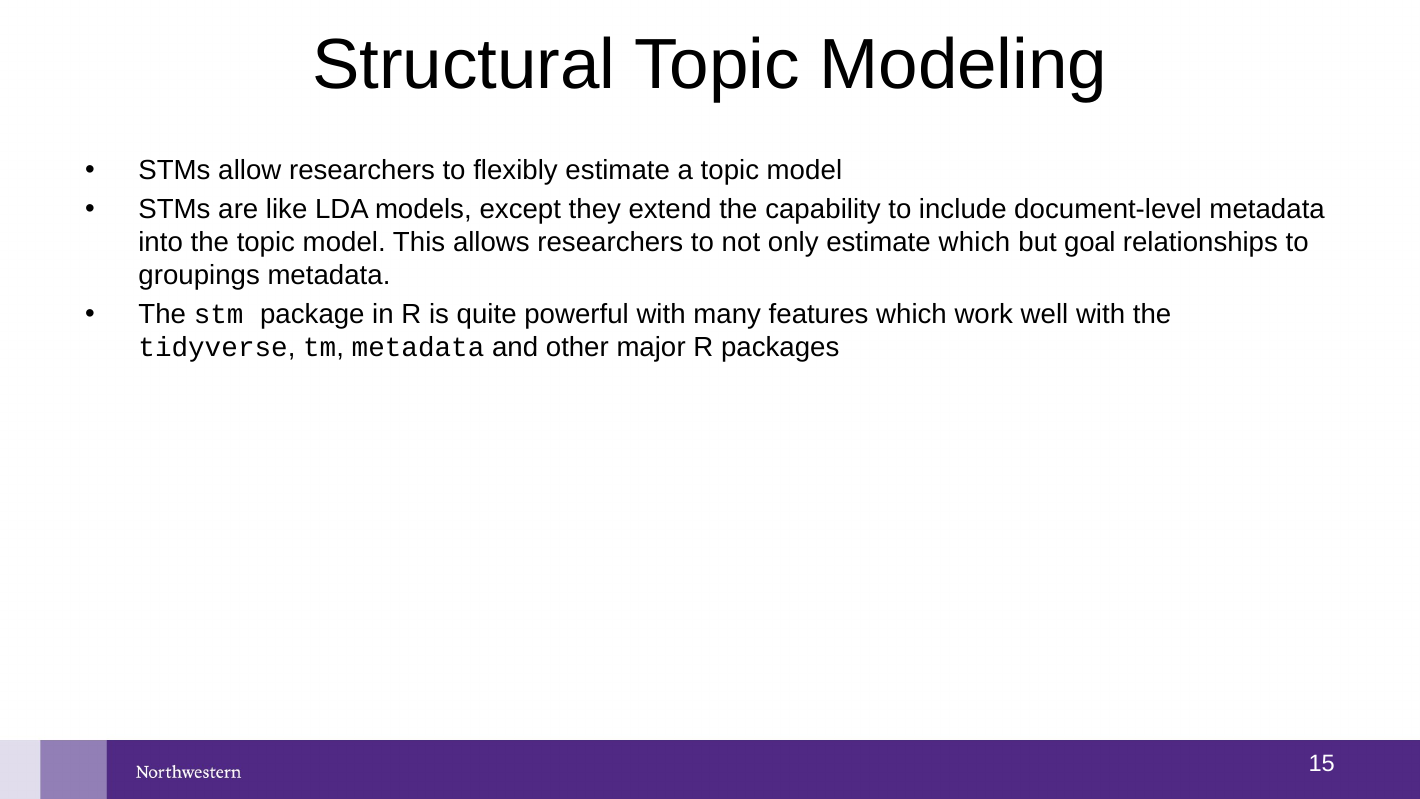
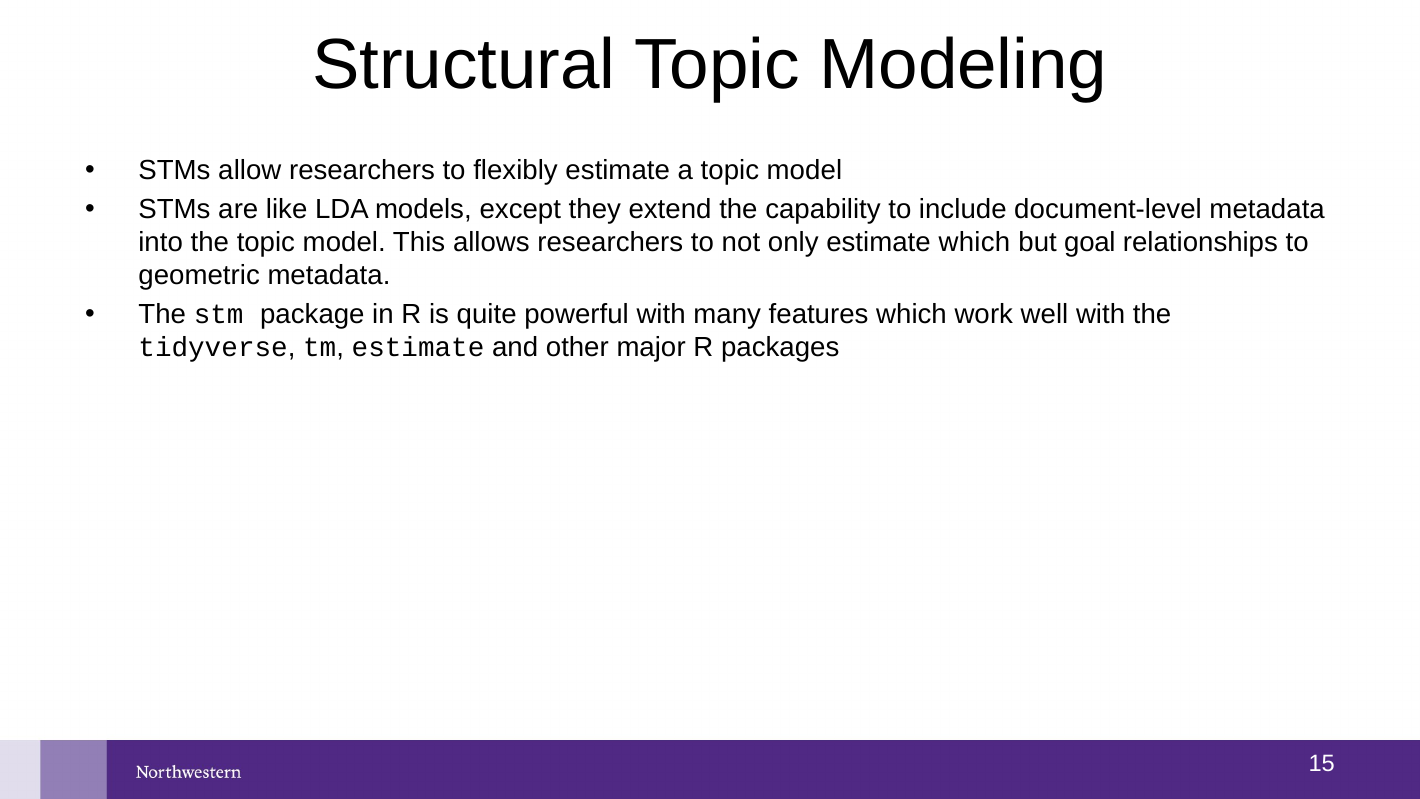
groupings: groupings -> geometric
tm metadata: metadata -> estimate
